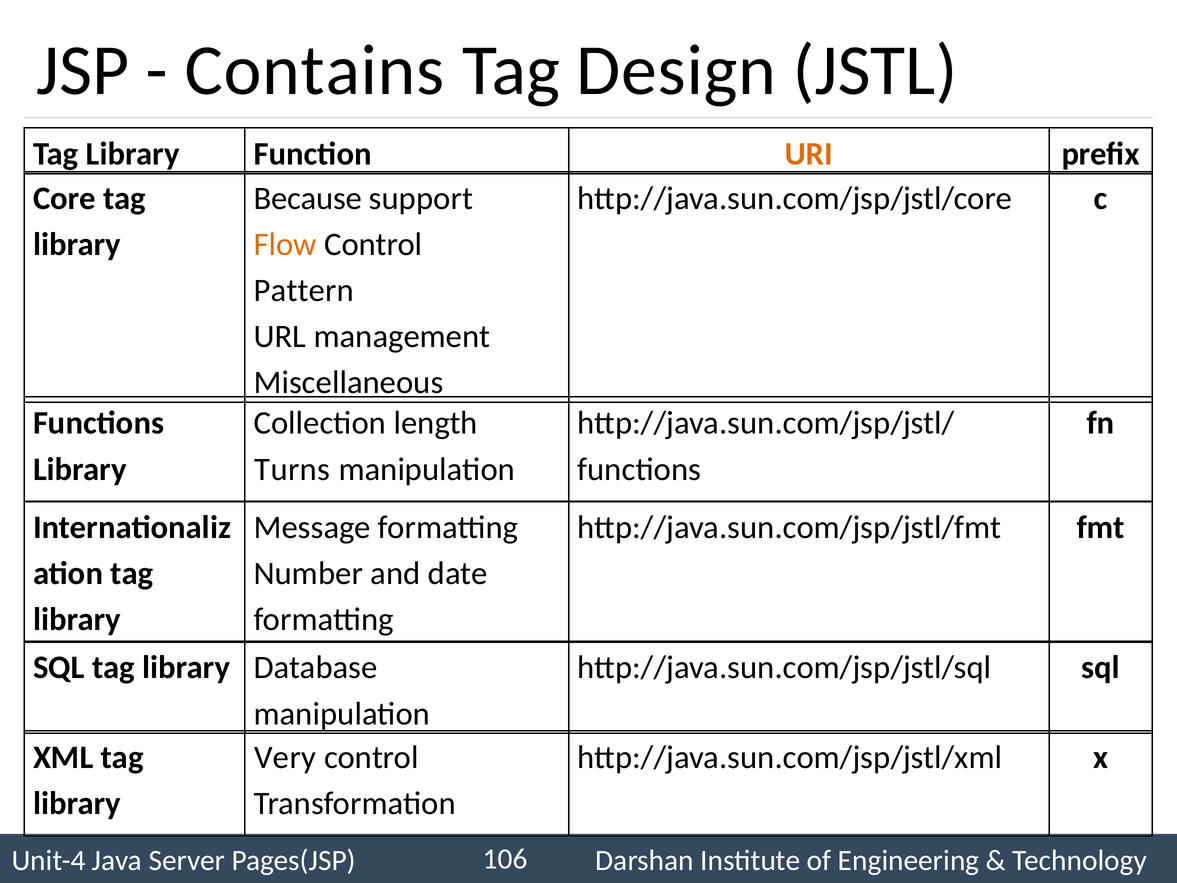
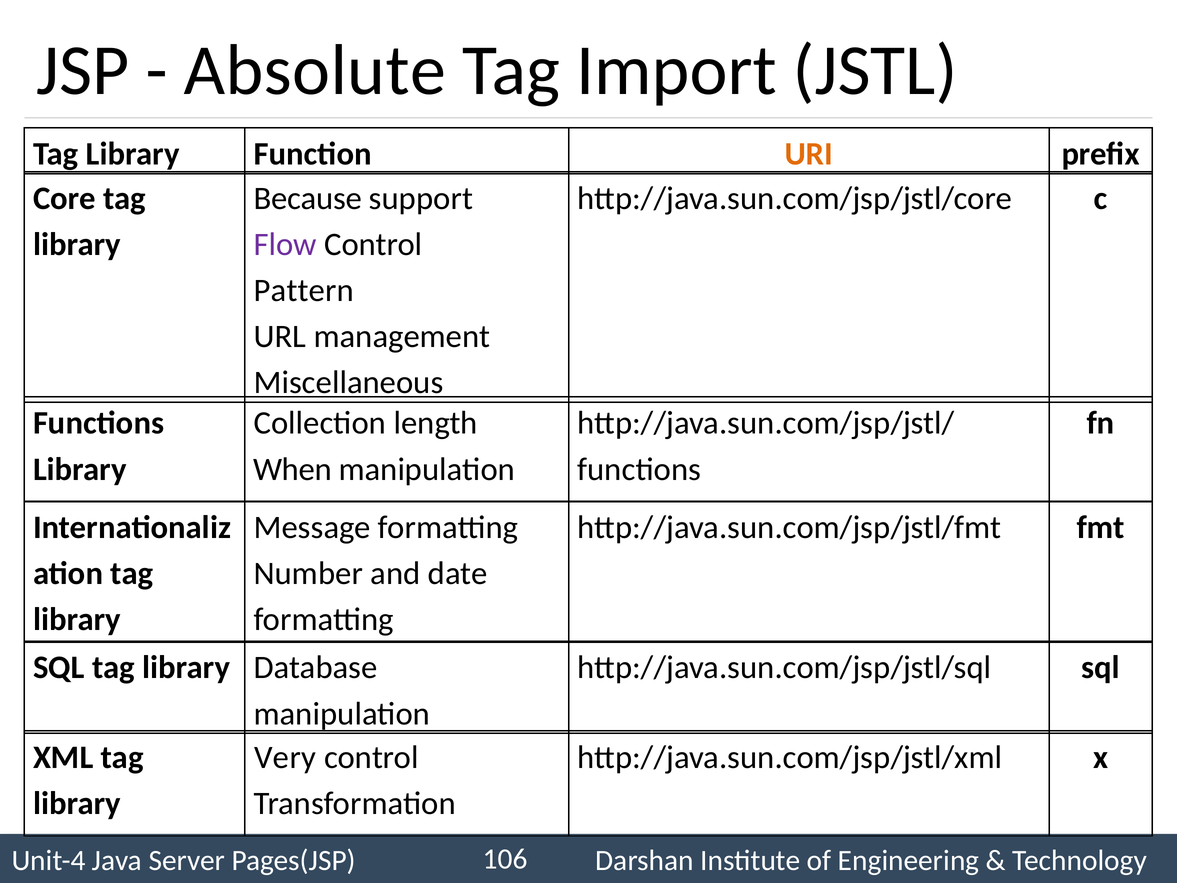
Contains: Contains -> Absolute
Design: Design -> Import
Flow colour: orange -> purple
Turns: Turns -> When
